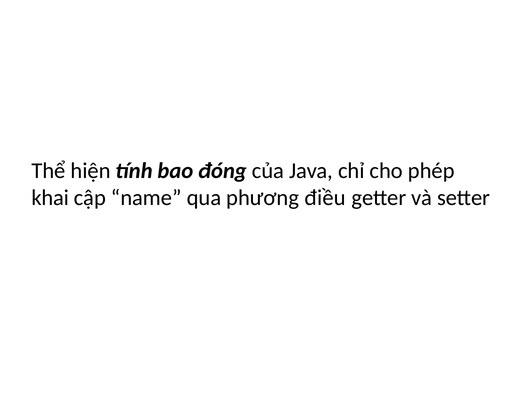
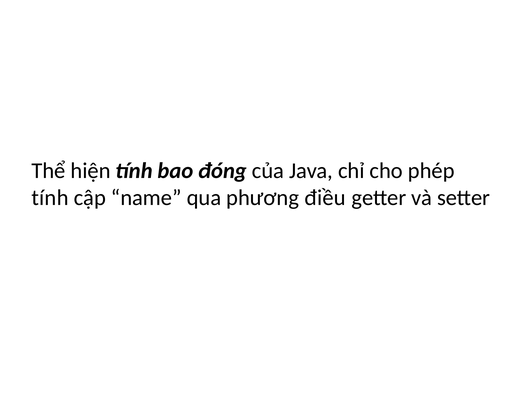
khai at (50, 198): khai -> tính
